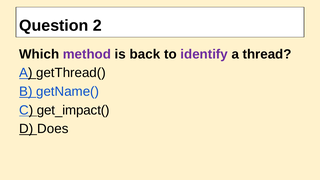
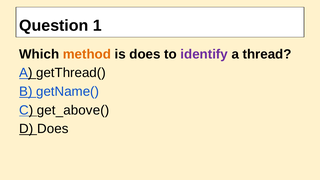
2: 2 -> 1
method colour: purple -> orange
is back: back -> does
get_impact(: get_impact( -> get_above(
